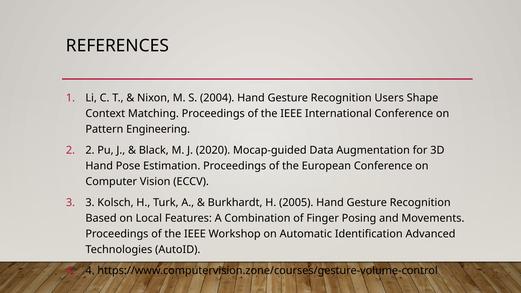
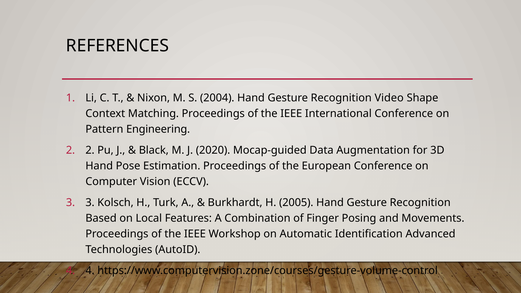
Users: Users -> Video
